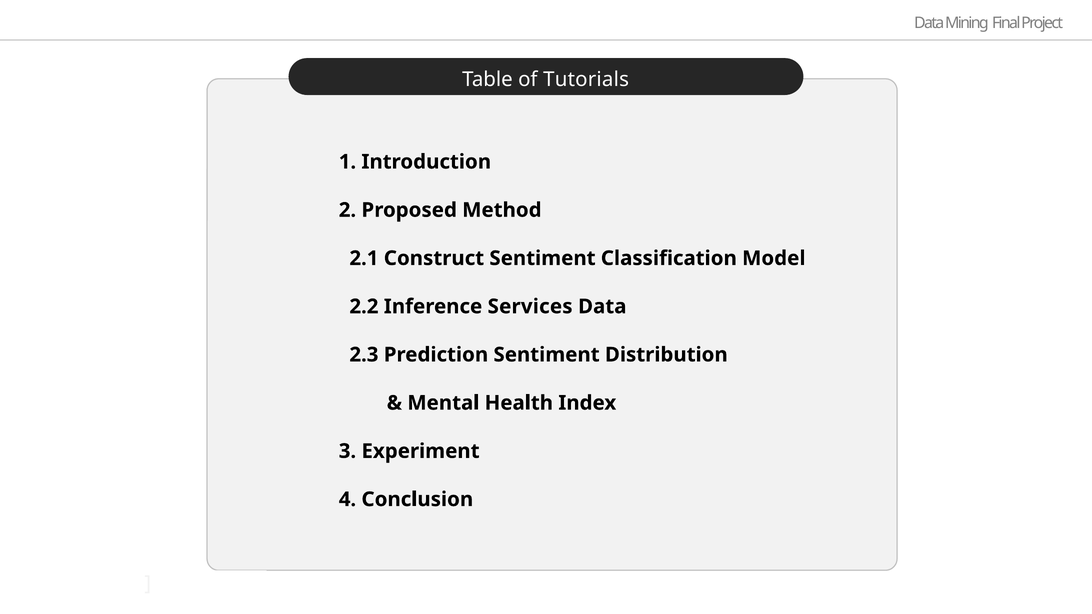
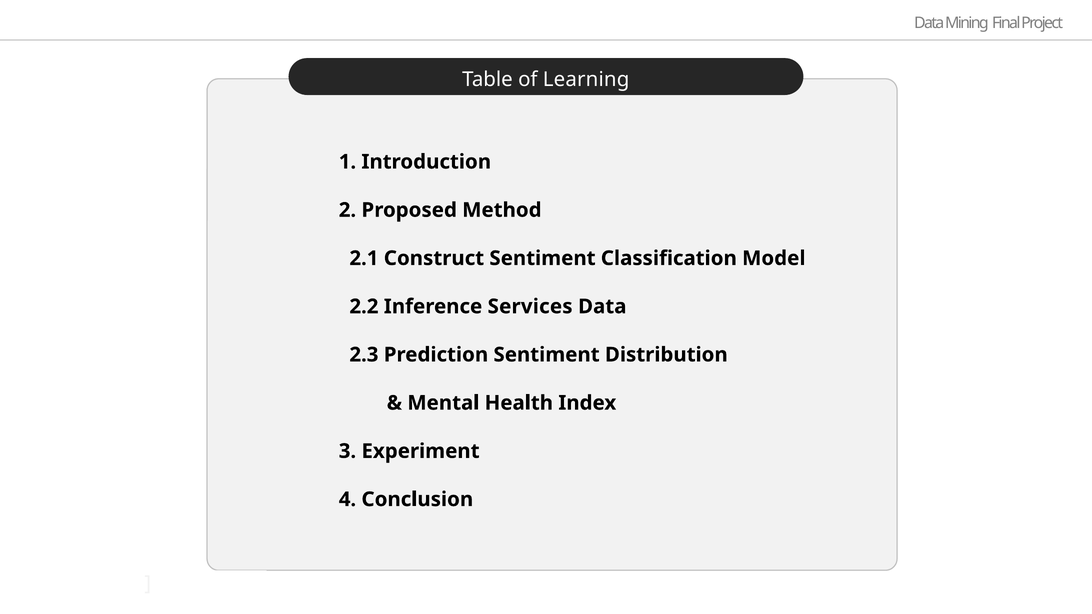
Tutorials: Tutorials -> Learning
